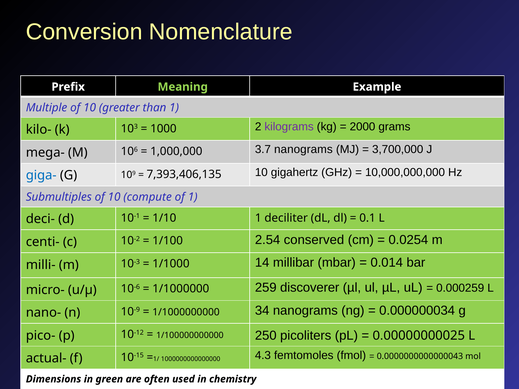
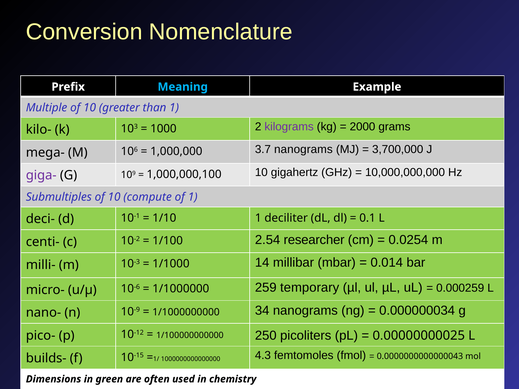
Meaning colour: light green -> light blue
giga- colour: blue -> purple
7,393,406,135: 7,393,406,135 -> 1,000,000,100
conserved: conserved -> researcher
discoverer: discoverer -> temporary
actual-: actual- -> builds-
